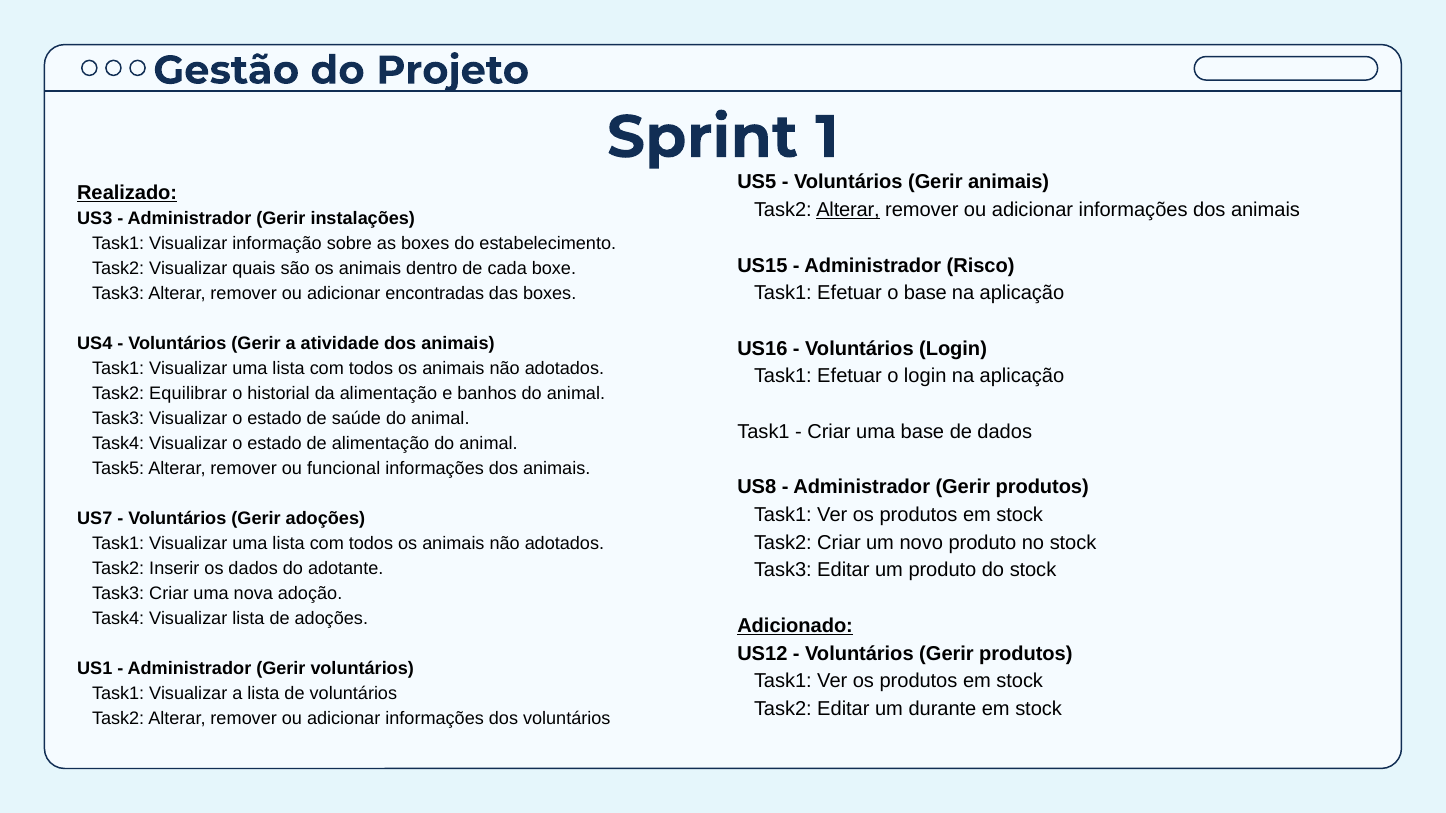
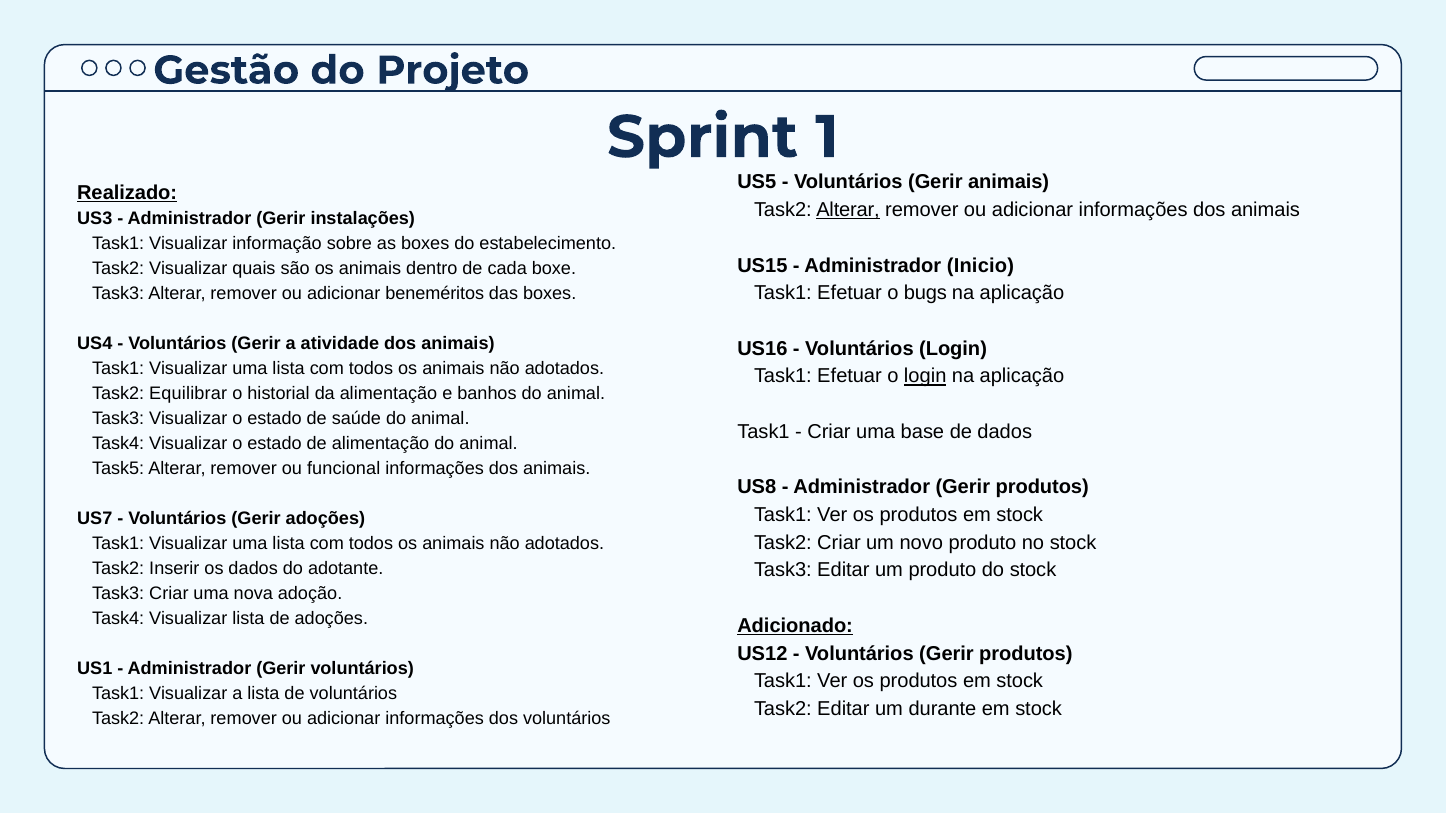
Risco: Risco -> Inicio
o base: base -> bugs
encontradas: encontradas -> beneméritos
login at (925, 377) underline: none -> present
